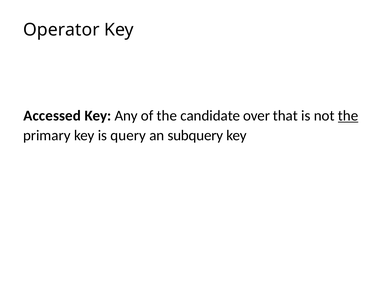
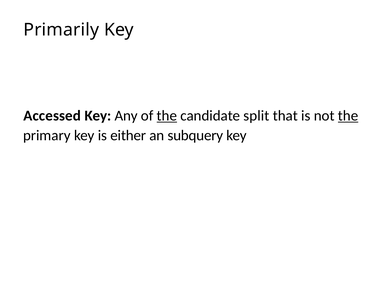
Operator: Operator -> Primarily
the at (167, 116) underline: none -> present
over: over -> split
query: query -> either
